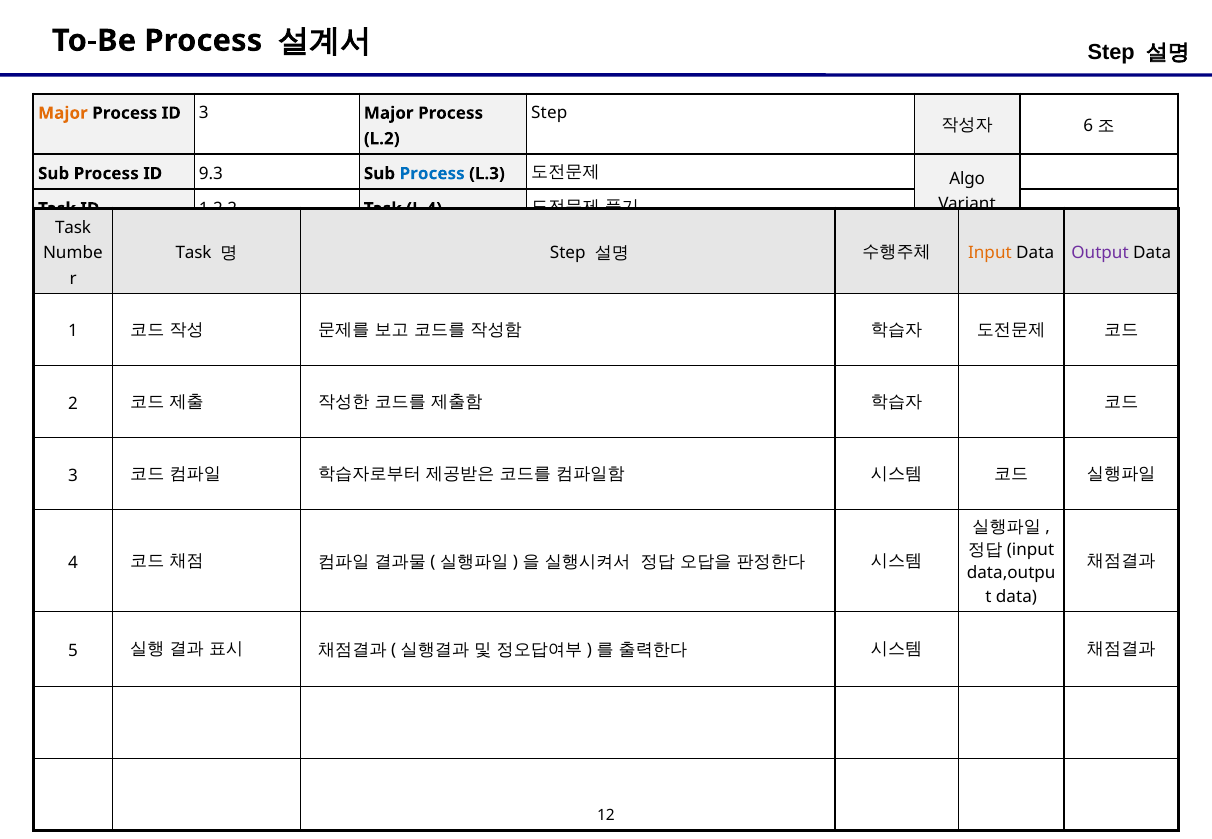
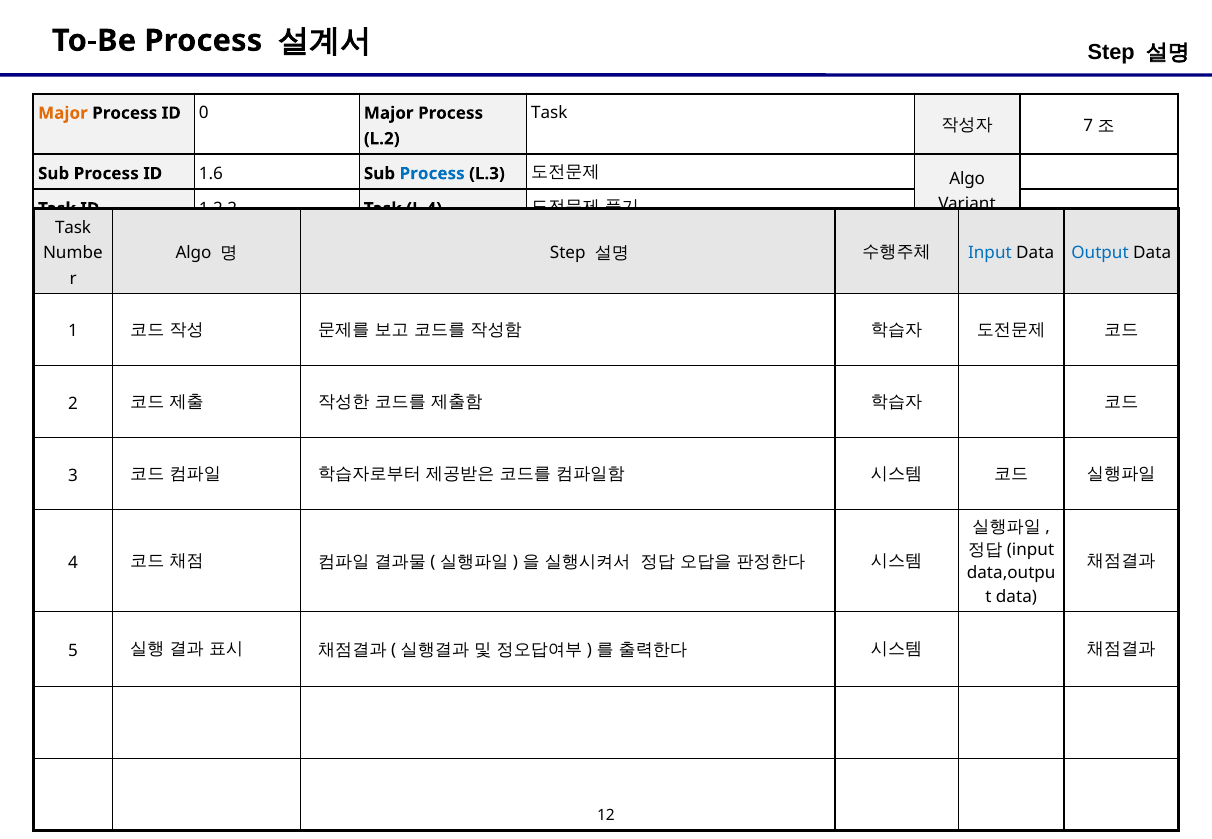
Step at (549, 113): Step -> Task
ID 3: 3 -> 0
6: 6 -> 7
9.3: 9.3 -> 1.6
Task at (193, 253): Task -> Algo
Input at (990, 253) colour: orange -> blue
Output colour: purple -> blue
